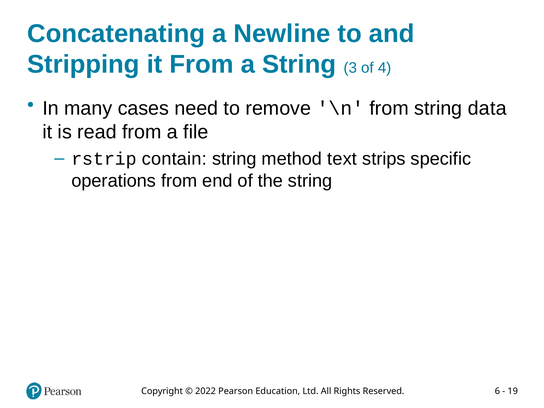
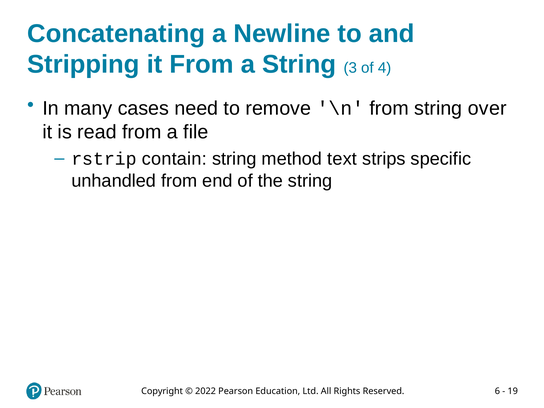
data: data -> over
operations: operations -> unhandled
